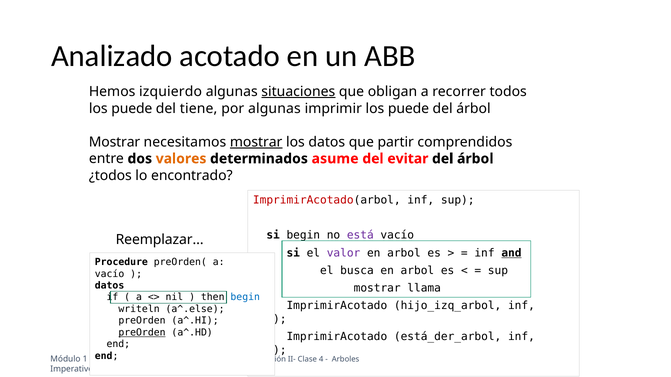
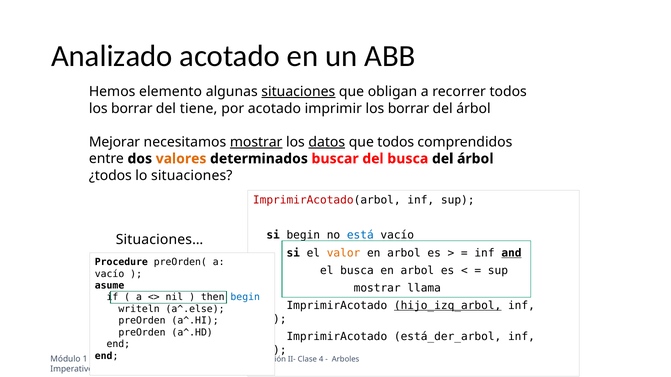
izquierdo: izquierdo -> elemento
puede at (132, 109): puede -> borrar
por algunas: algunas -> acotado
imprimir los puede: puede -> borrar
Mostrar at (115, 142): Mostrar -> Mejorar
datos at (327, 142) underline: none -> present
que partir: partir -> todos
asume: asume -> buscar
del evitar: evitar -> busca
lo encontrado: encontrado -> situaciones
está colour: purple -> blue
Reemplazar…: Reemplazar… -> Situaciones…
valor colour: purple -> orange
datos at (110, 286): datos -> asume
hijo_izq_arbol underline: none -> present
preOrden at (142, 333) underline: present -> none
